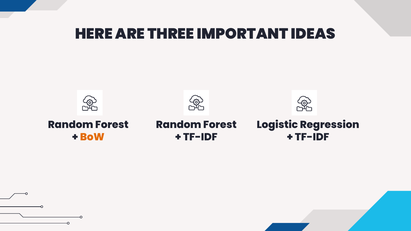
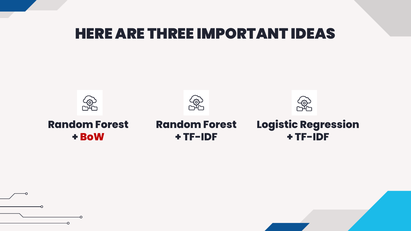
BoW colour: orange -> red
